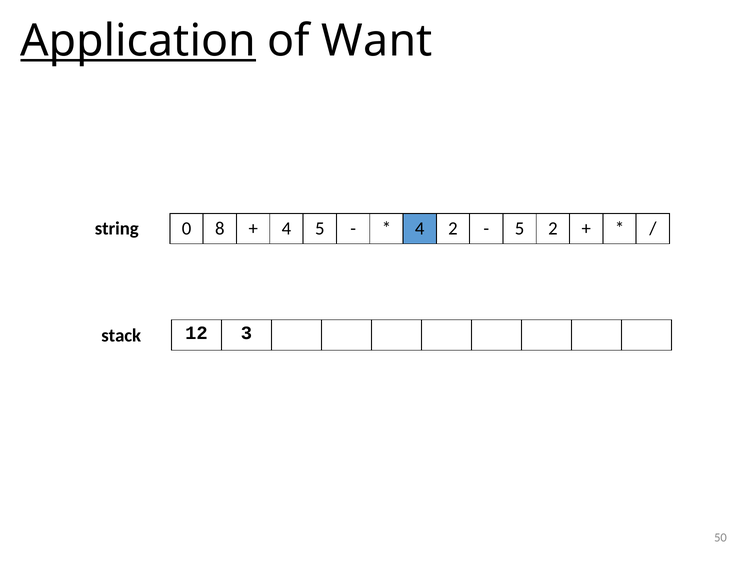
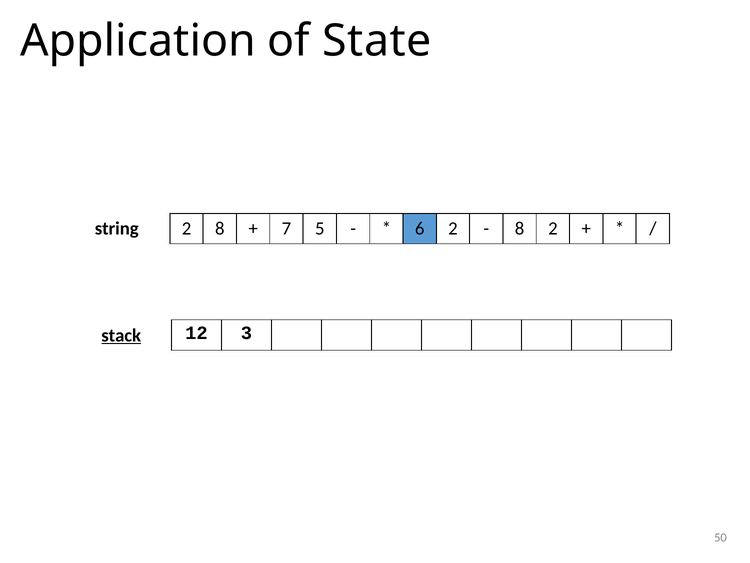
Application underline: present -> none
Want: Want -> State
string 0: 0 -> 2
4 at (286, 229): 4 -> 7
4 at (420, 229): 4 -> 6
5 at (520, 229): 5 -> 8
stack underline: none -> present
